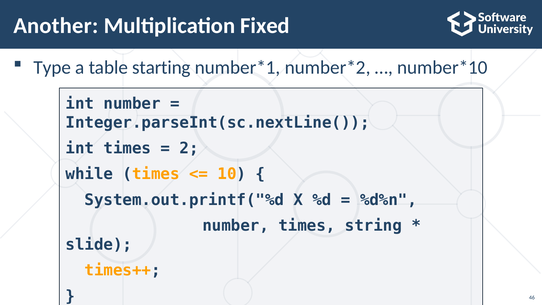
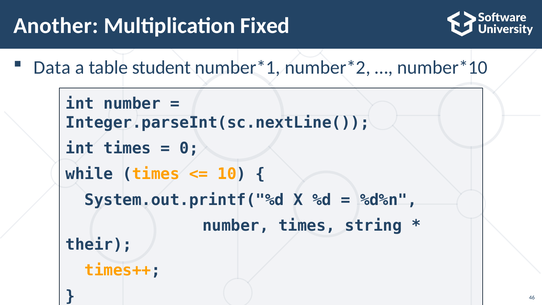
Type: Type -> Data
starting: starting -> student
2: 2 -> 0
slide: slide -> their
